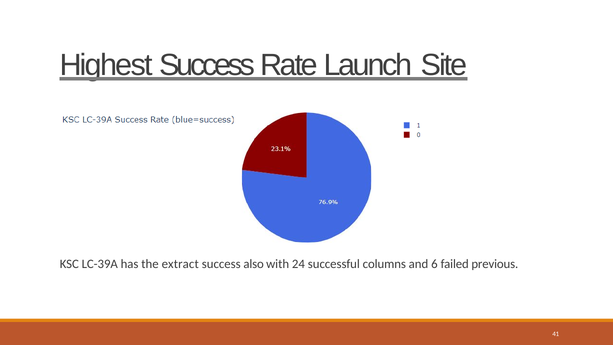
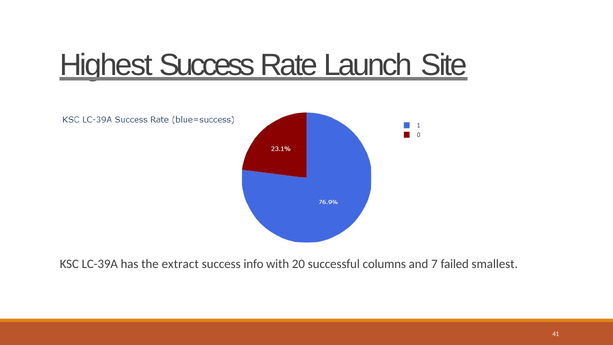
also: also -> info
24: 24 -> 20
6: 6 -> 7
previous: previous -> smallest
